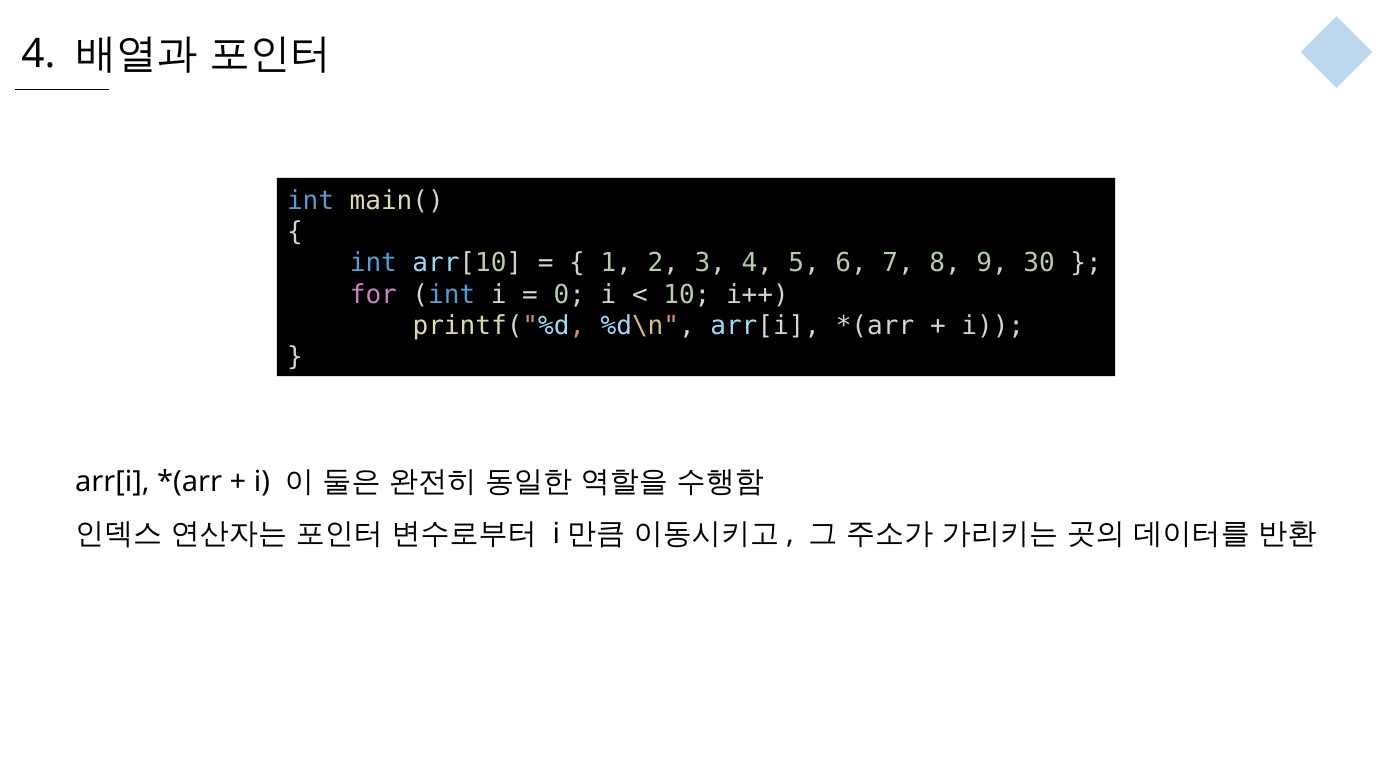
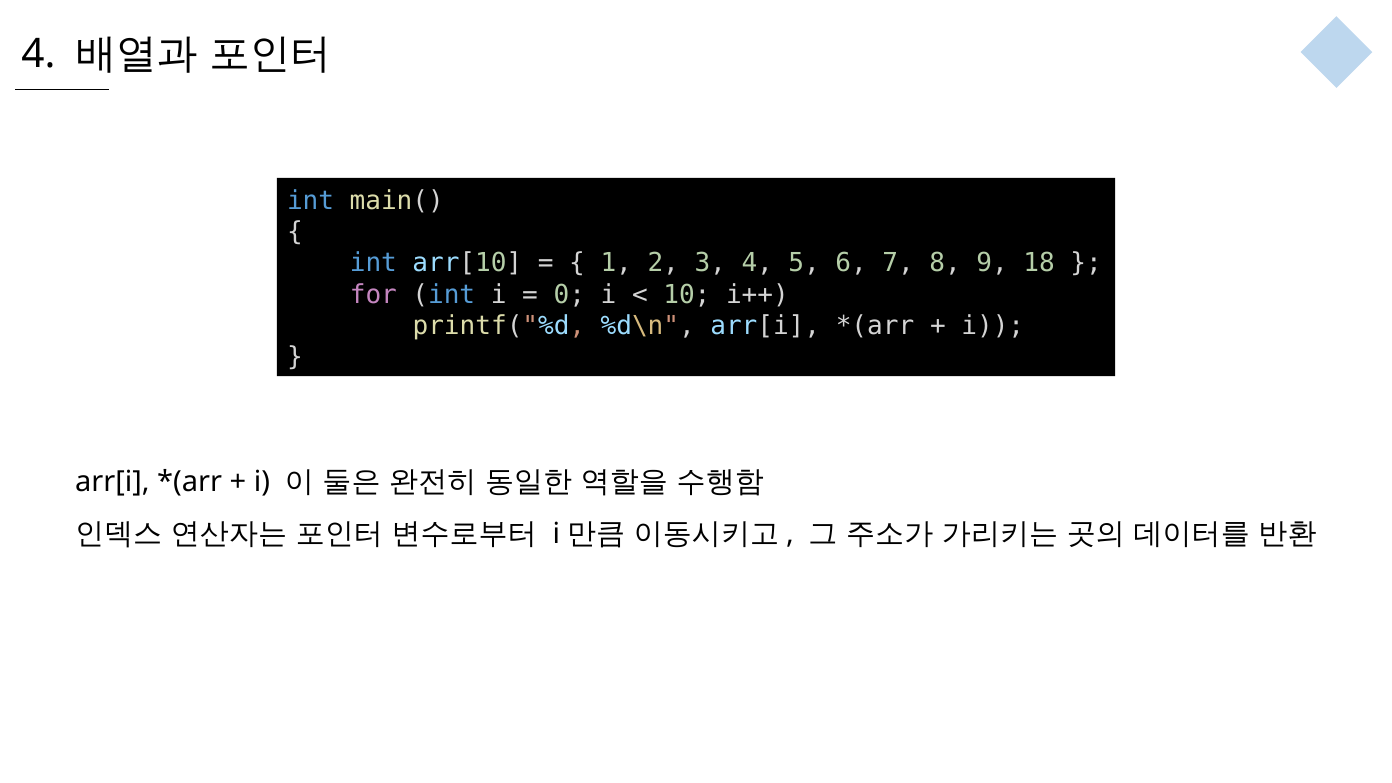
30: 30 -> 18
